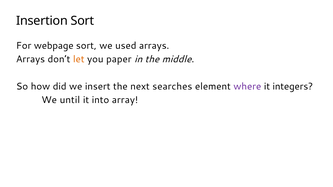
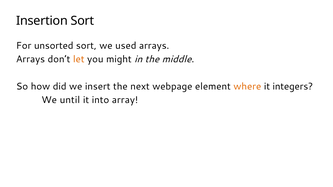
webpage: webpage -> unsorted
paper: paper -> might
searches: searches -> webpage
where colour: purple -> orange
